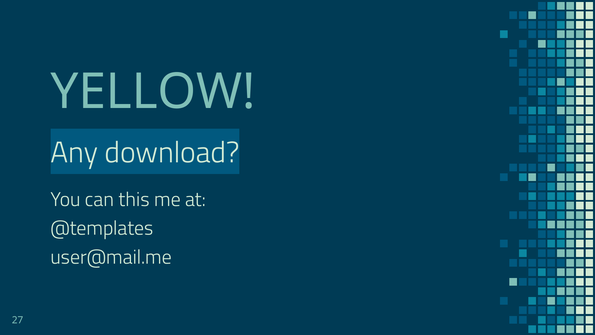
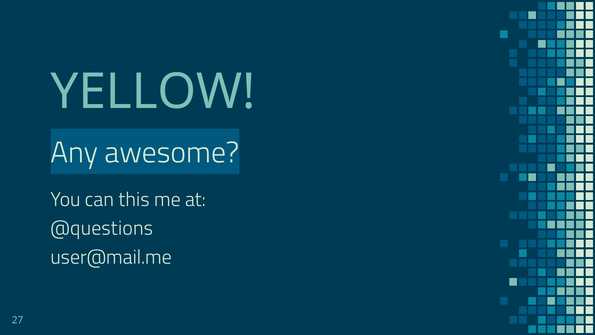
download: download -> awesome
@templates: @templates -> @questions
